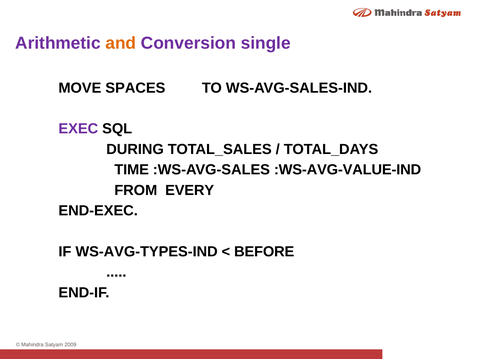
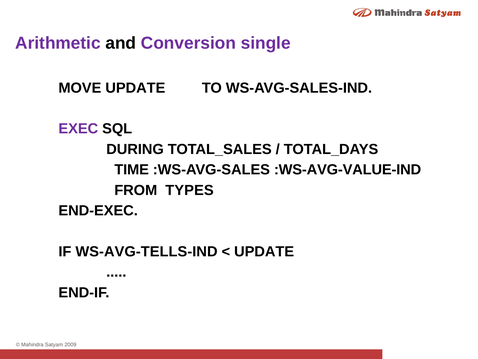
and colour: orange -> black
MOVE SPACES: SPACES -> UPDATE
EVERY: EVERY -> TYPES
WS-AVG-TYPES-IND: WS-AVG-TYPES-IND -> WS-AVG-TELLS-IND
BEFORE at (264, 251): BEFORE -> UPDATE
